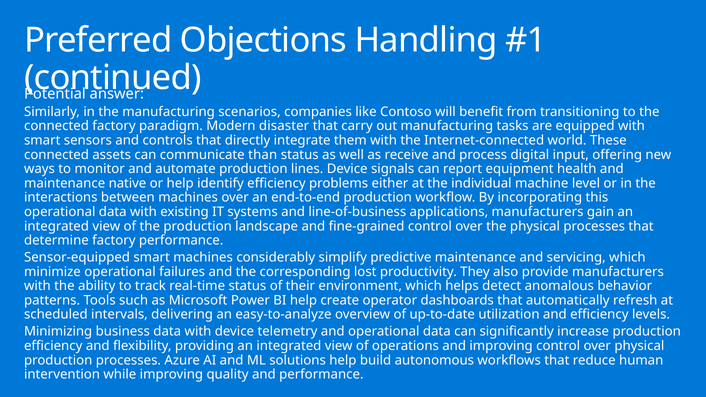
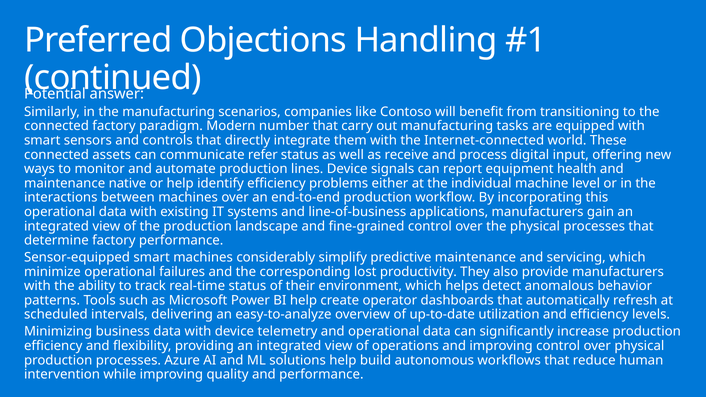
disaster: disaster -> number
than: than -> refer
